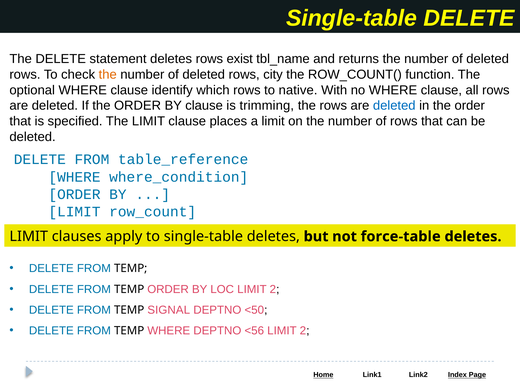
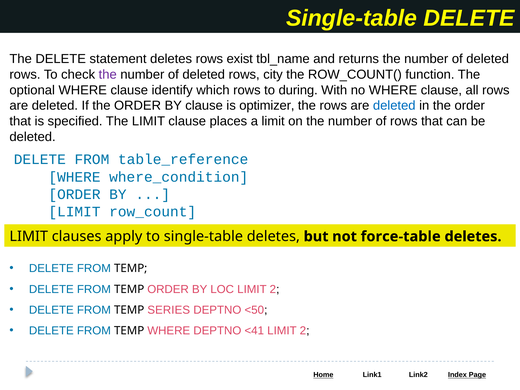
the at (108, 75) colour: orange -> purple
native: native -> during
trimming: trimming -> optimizer
SIGNAL: SIGNAL -> SERIES
<56: <56 -> <41
